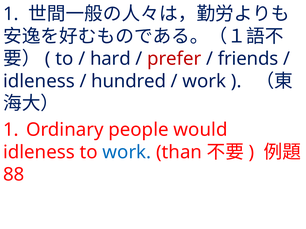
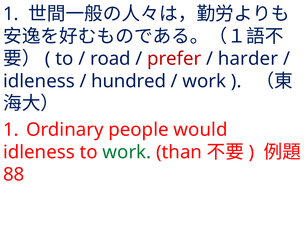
hard: hard -> road
friends: friends -> harder
work at (127, 153) colour: blue -> green
